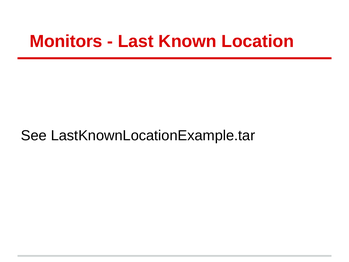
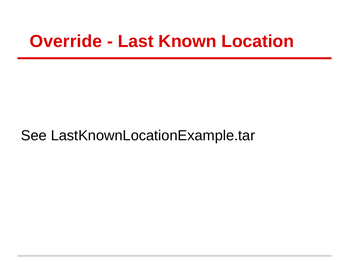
Monitors: Monitors -> Override
